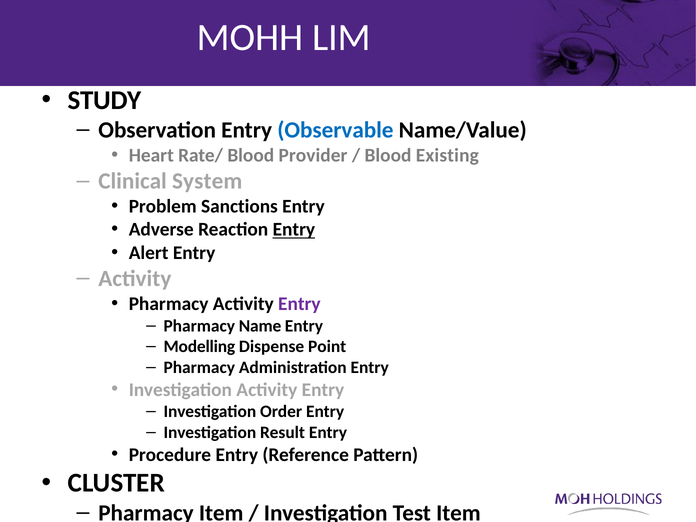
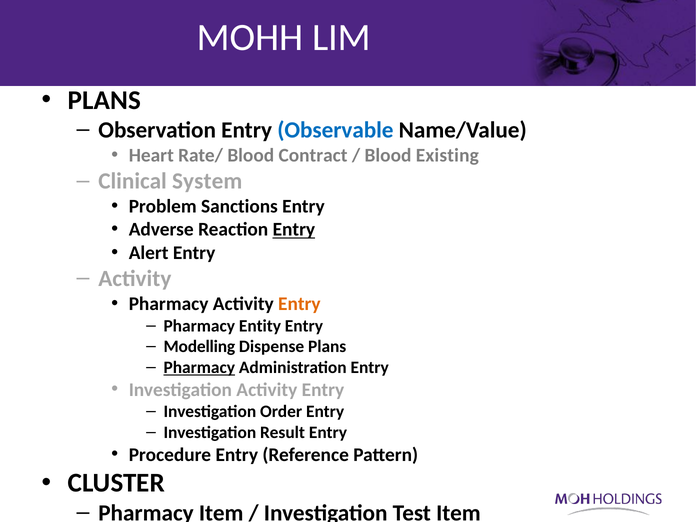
STUDY at (105, 100): STUDY -> PLANS
Provider: Provider -> Contract
Entry at (299, 304) colour: purple -> orange
Name: Name -> Entity
Dispense Point: Point -> Plans
Pharmacy at (199, 368) underline: none -> present
